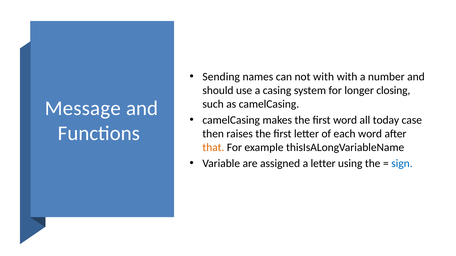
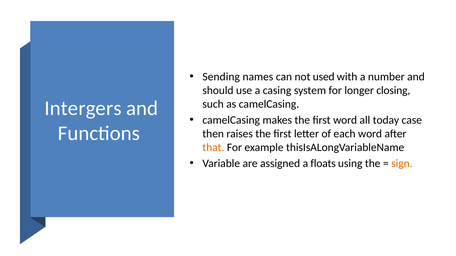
not with: with -> used
Message: Message -> Intergers
a letter: letter -> floats
sign colour: blue -> orange
